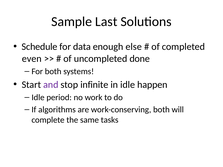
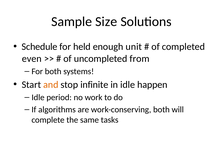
Last: Last -> Size
data: data -> held
else: else -> unit
done: done -> from
and colour: purple -> orange
